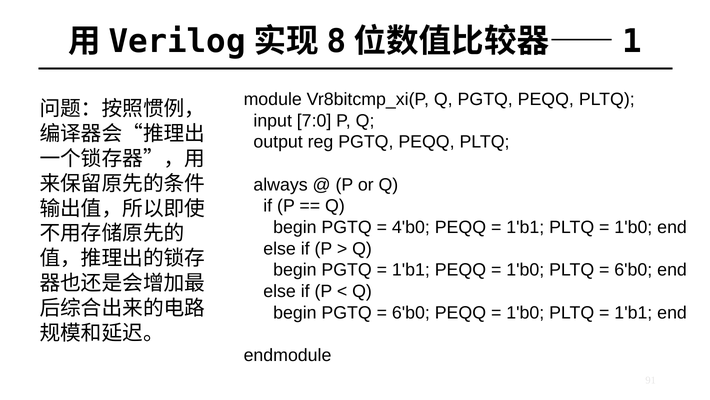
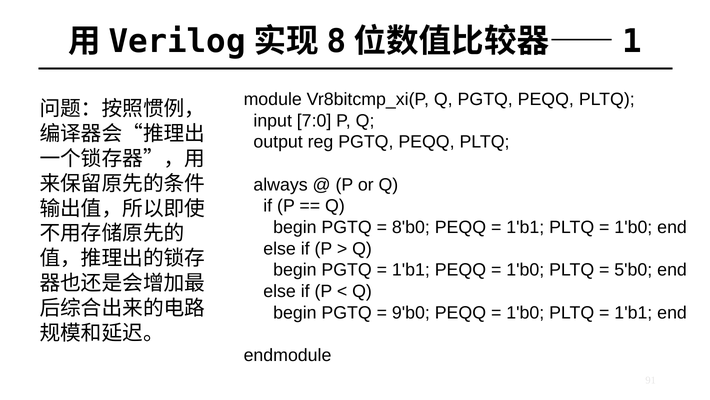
4'b0: 4'b0 -> 8'b0
6'b0 at (633, 270): 6'b0 -> 5'b0
6'b0 at (411, 312): 6'b0 -> 9'b0
